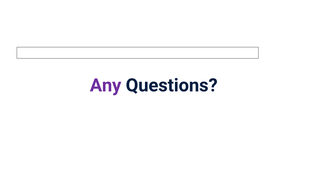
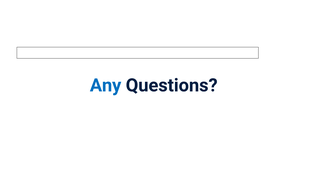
Any colour: purple -> blue
